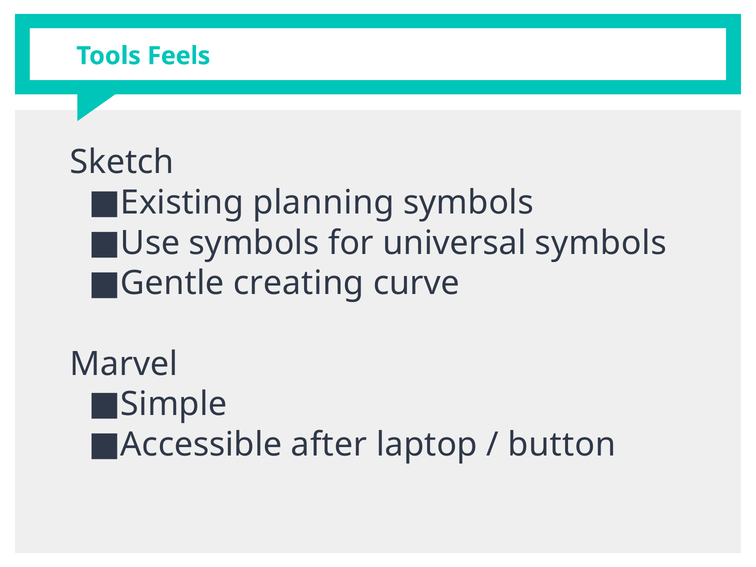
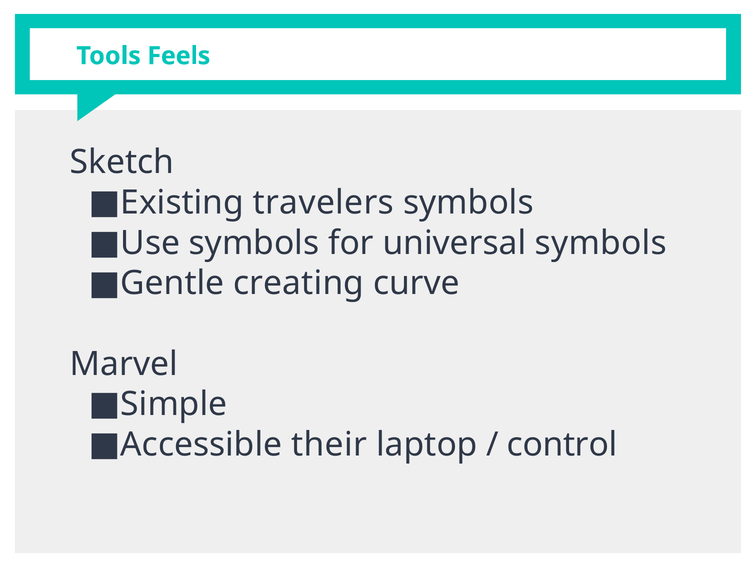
planning: planning -> travelers
after: after -> their
button: button -> control
